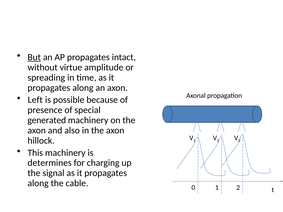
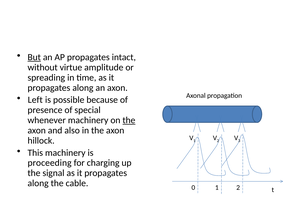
generated: generated -> whenever
the at (129, 120) underline: none -> present
determines: determines -> proceeding
